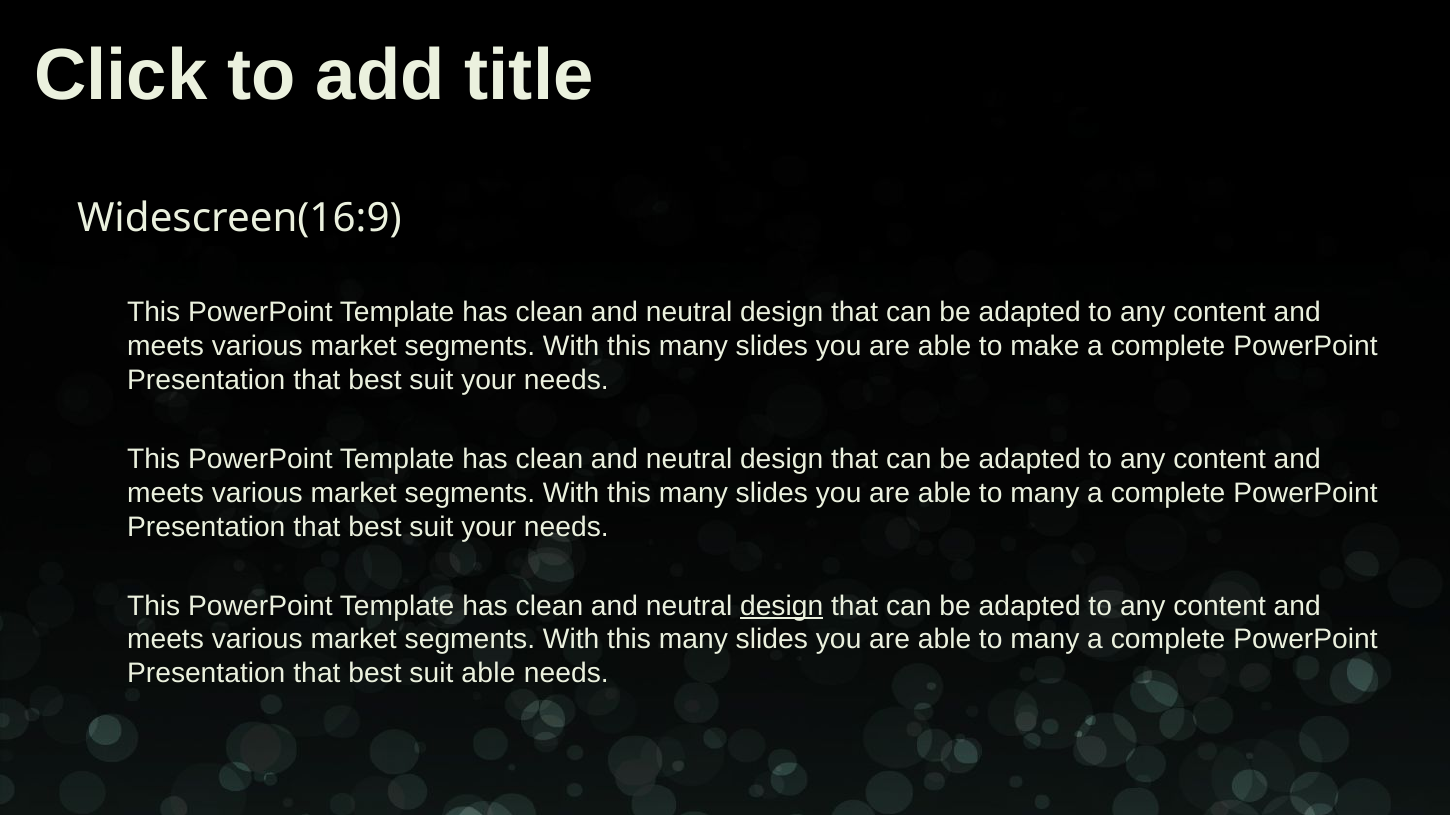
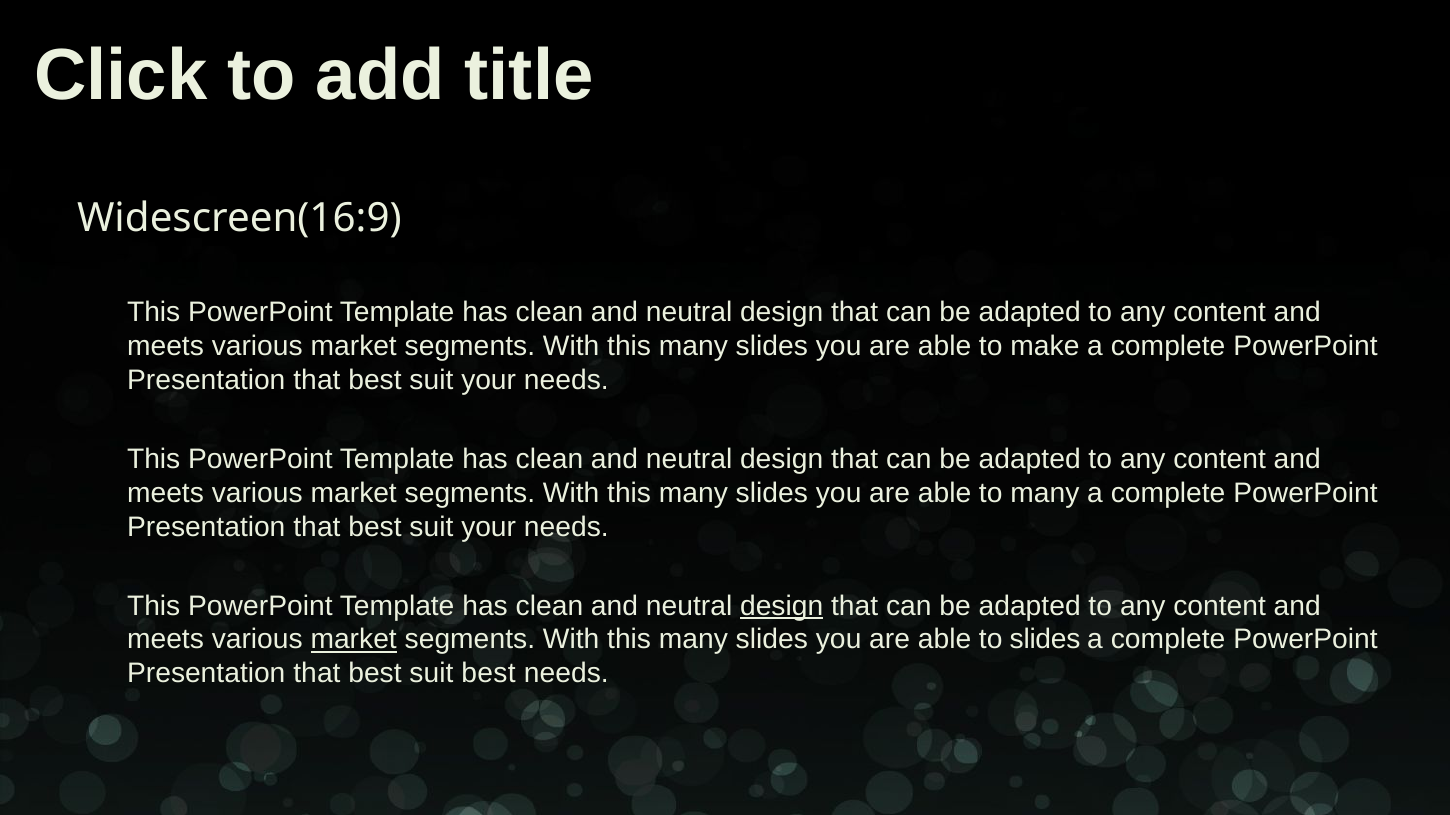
market at (354, 640) underline: none -> present
many at (1045, 640): many -> slides
suit able: able -> best
